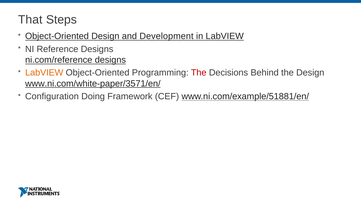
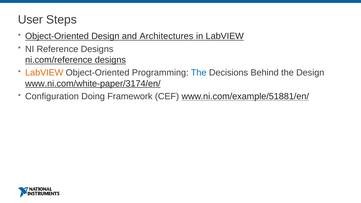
That: That -> User
Development: Development -> Architectures
The at (199, 73) colour: red -> blue
www.ni.com/white-paper/3571/en/: www.ni.com/white-paper/3571/en/ -> www.ni.com/white-paper/3174/en/
